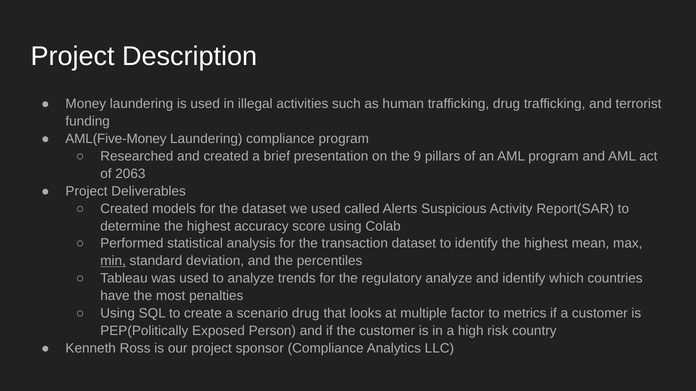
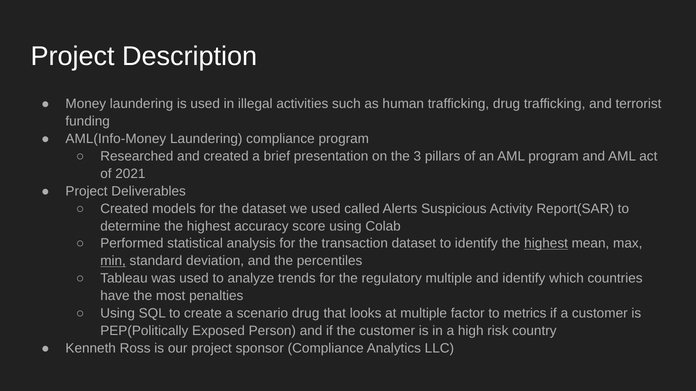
AML(Five-Money: AML(Five-Money -> AML(Info-Money
9: 9 -> 3
2063: 2063 -> 2021
highest at (546, 244) underline: none -> present
regulatory analyze: analyze -> multiple
